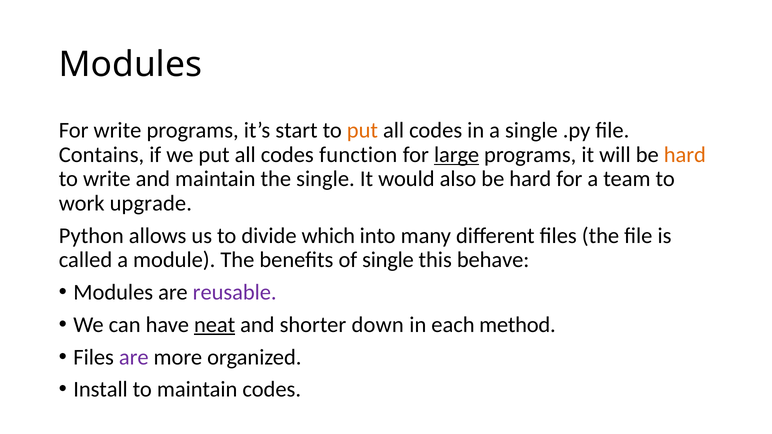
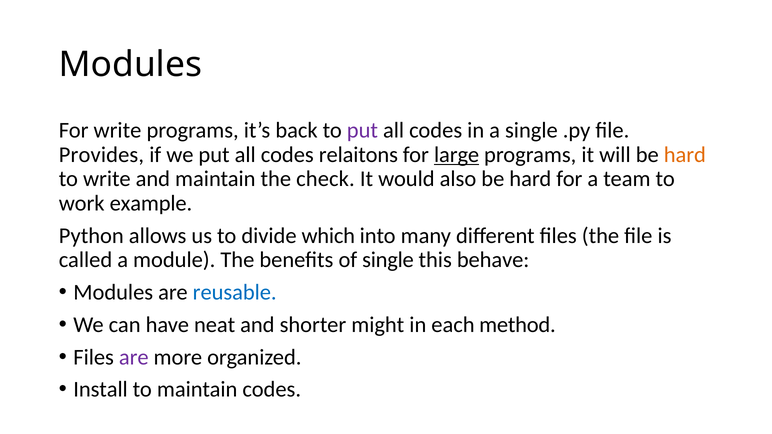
start: start -> back
put at (362, 131) colour: orange -> purple
Contains: Contains -> Provides
function: function -> relaitons
the single: single -> check
upgrade: upgrade -> example
reusable colour: purple -> blue
neat underline: present -> none
down: down -> might
